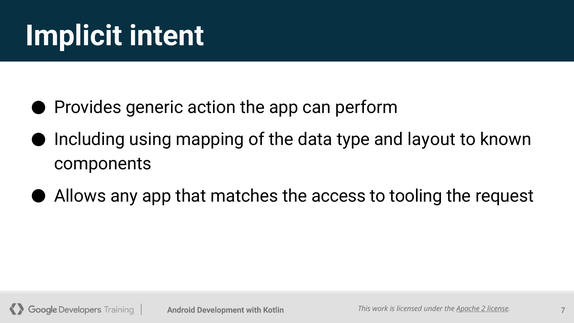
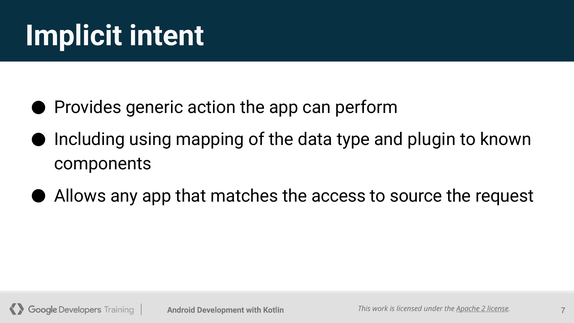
layout: layout -> plugin
tooling: tooling -> source
